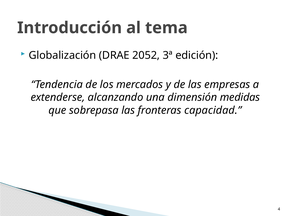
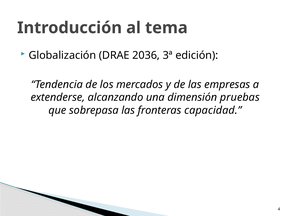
2052: 2052 -> 2036
medidas: medidas -> pruebas
